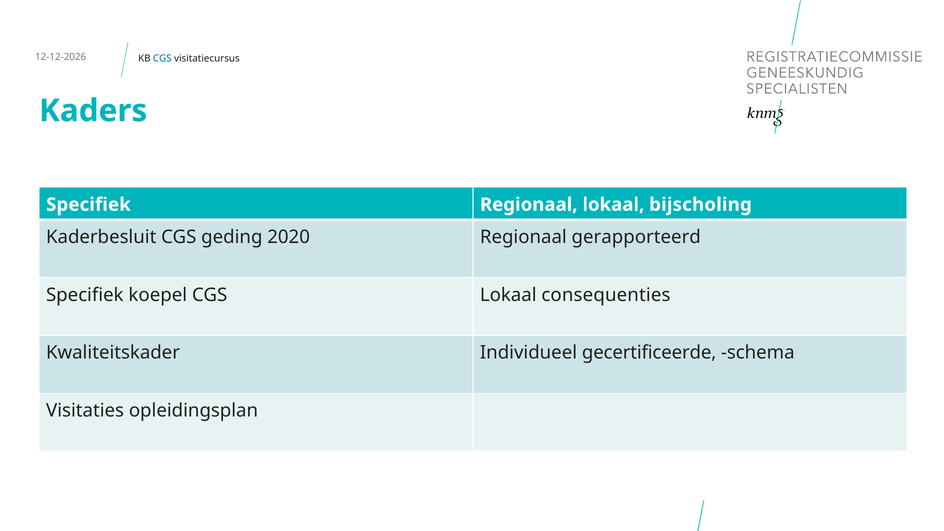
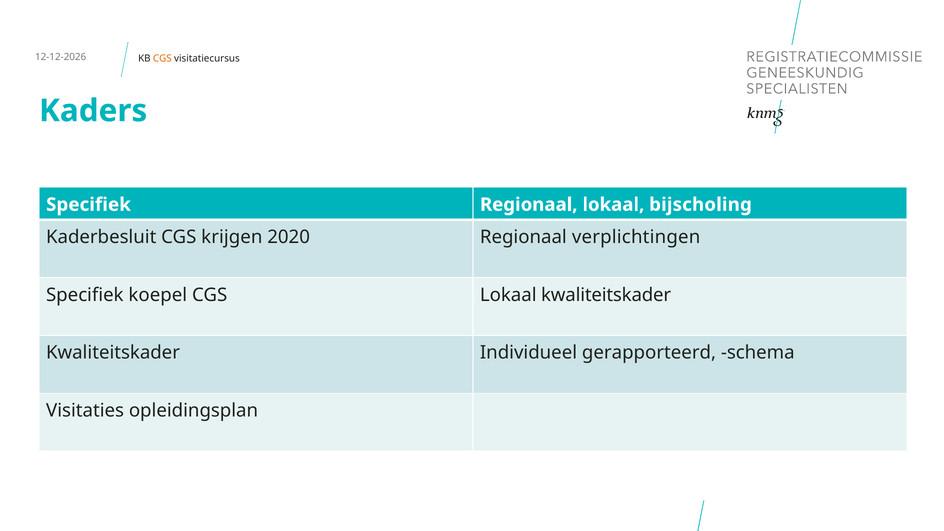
CGS at (162, 59) colour: blue -> orange
geding: geding -> krijgen
gerapporteerd: gerapporteerd -> verplichtingen
Lokaal consequenties: consequenties -> kwaliteitskader
gecertificeerde: gecertificeerde -> gerapporteerd
